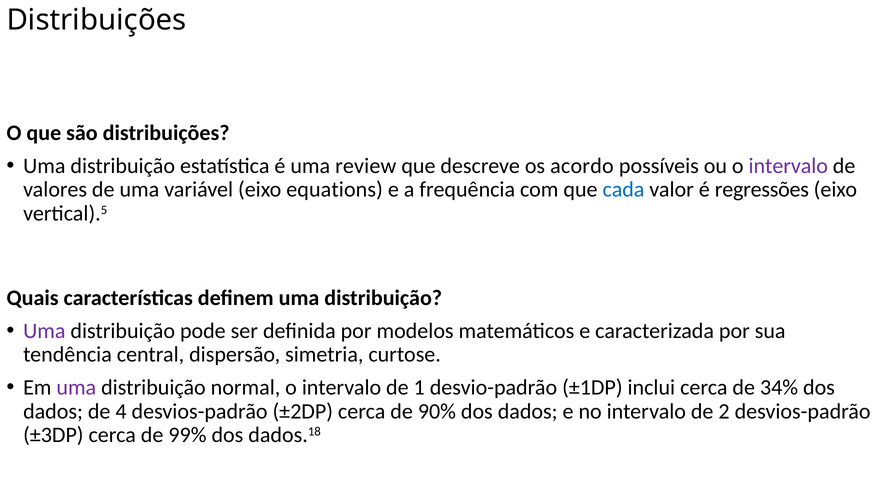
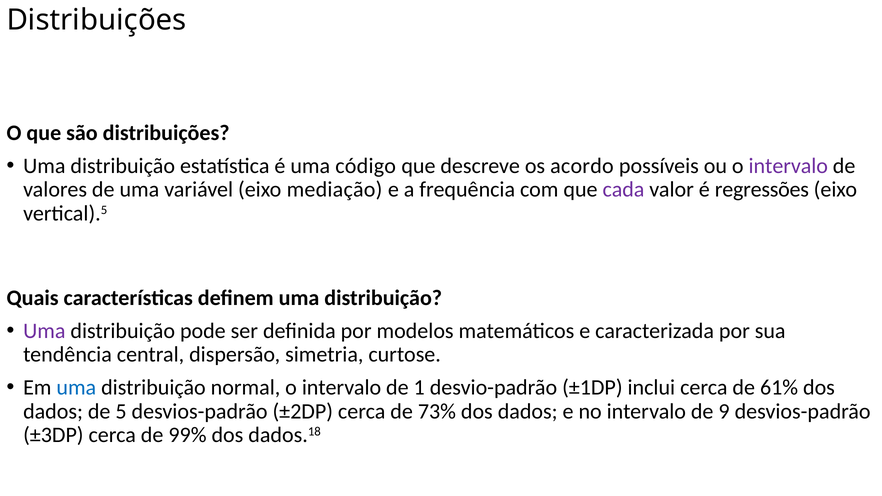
review: review -> código
equations: equations -> mediação
cada colour: blue -> purple
uma at (76, 388) colour: purple -> blue
34%: 34% -> 61%
4: 4 -> 5
90%: 90% -> 73%
intervalo de 2: 2 -> 9
